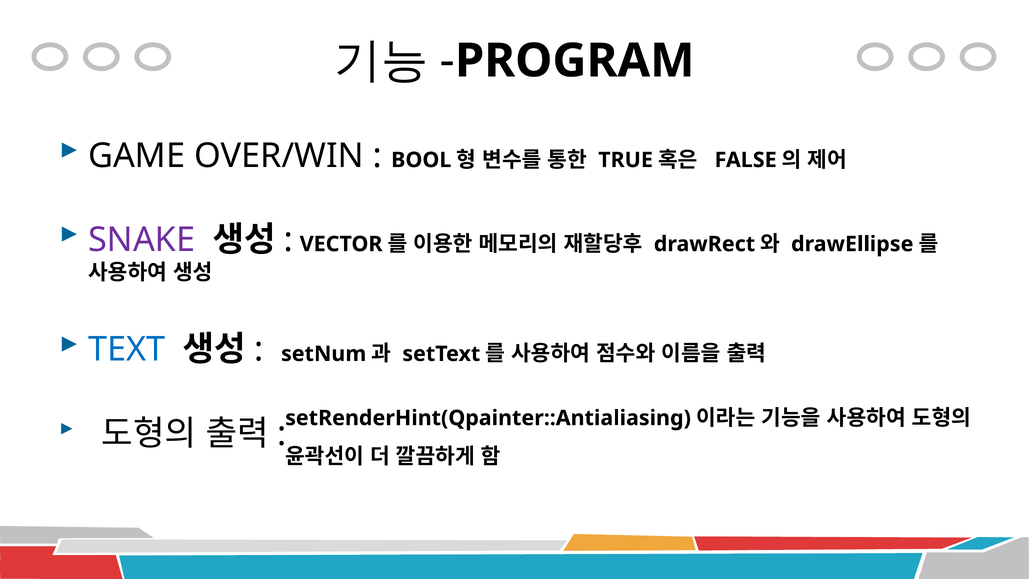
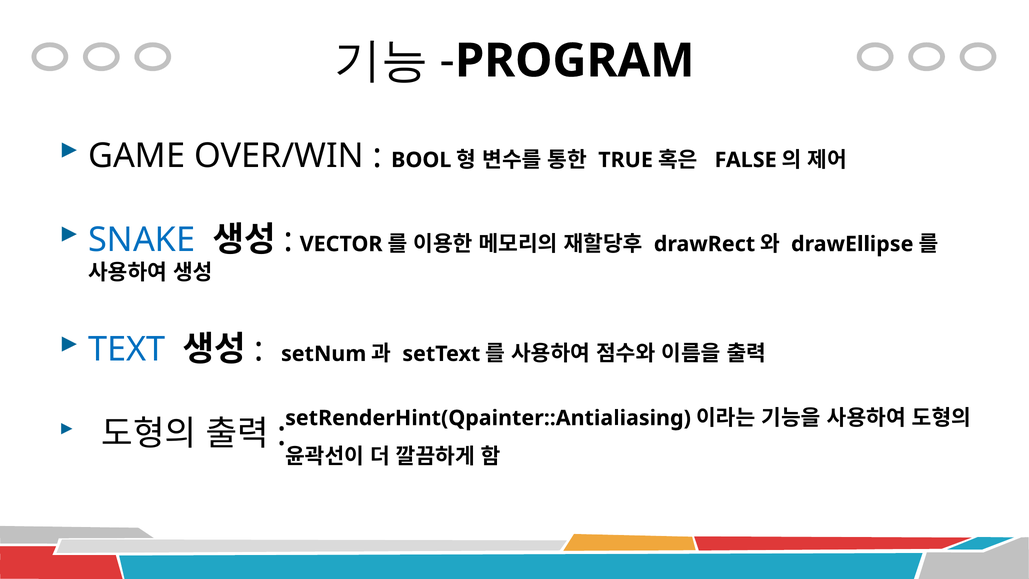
SNAKE colour: purple -> blue
